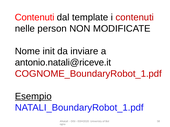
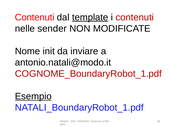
template underline: none -> present
person: person -> sender
antonio.natali@riceve.it: antonio.natali@riceve.it -> antonio.natali@modo.it
